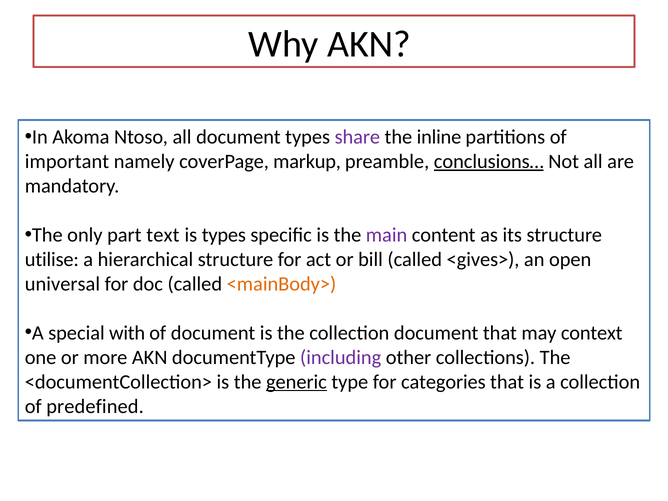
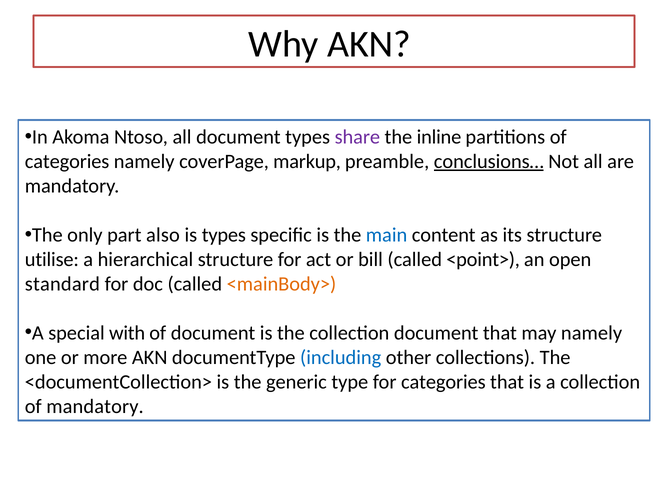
important at (67, 161): important -> categories
text: text -> also
main colour: purple -> blue
<gives>: <gives> -> <point>
universal: universal -> standard
may context: context -> namely
including colour: purple -> blue
generic underline: present -> none
of predefined: predefined -> mandatory
